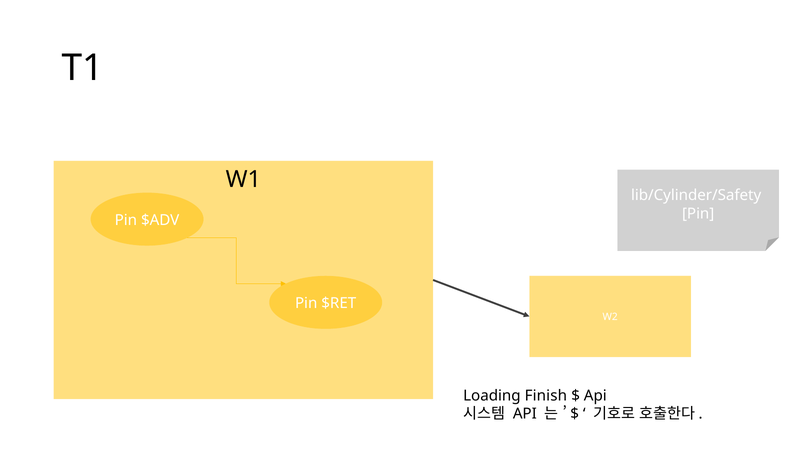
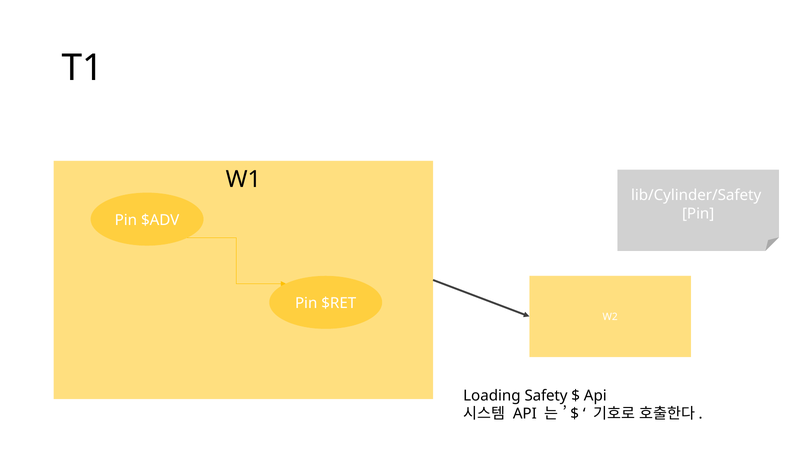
Finish: Finish -> Safety
